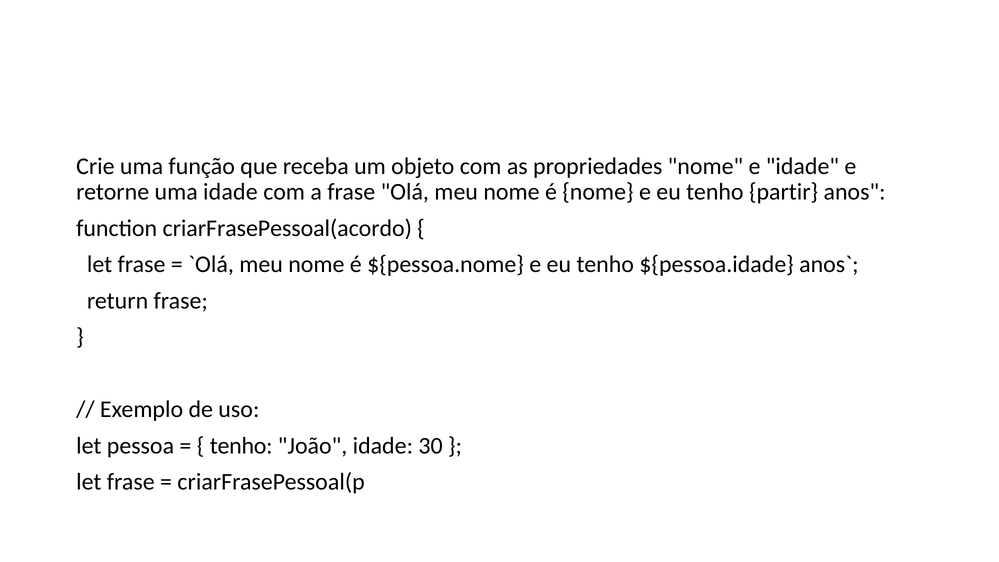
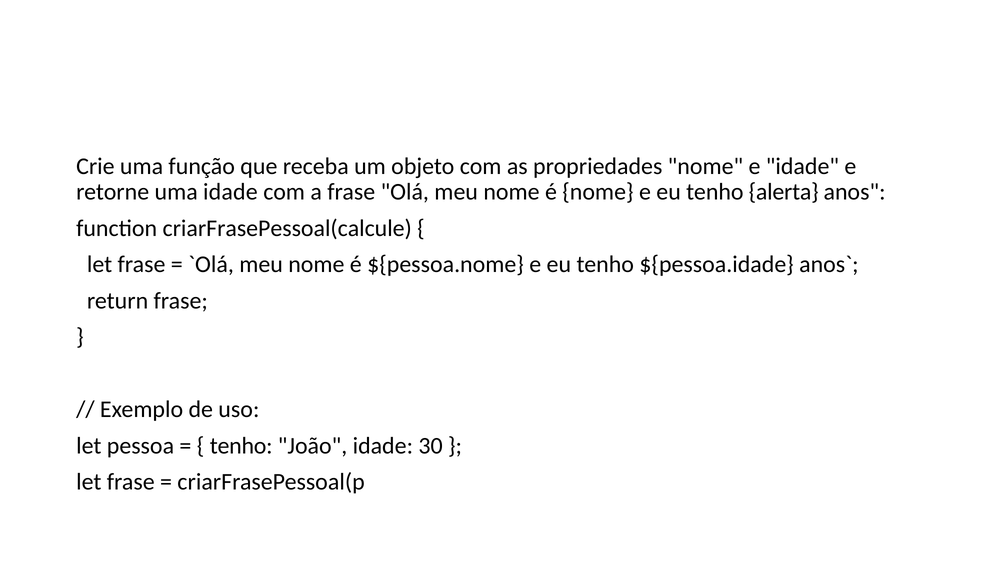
partir: partir -> alerta
criarFrasePessoal(acordo: criarFrasePessoal(acordo -> criarFrasePessoal(calcule
